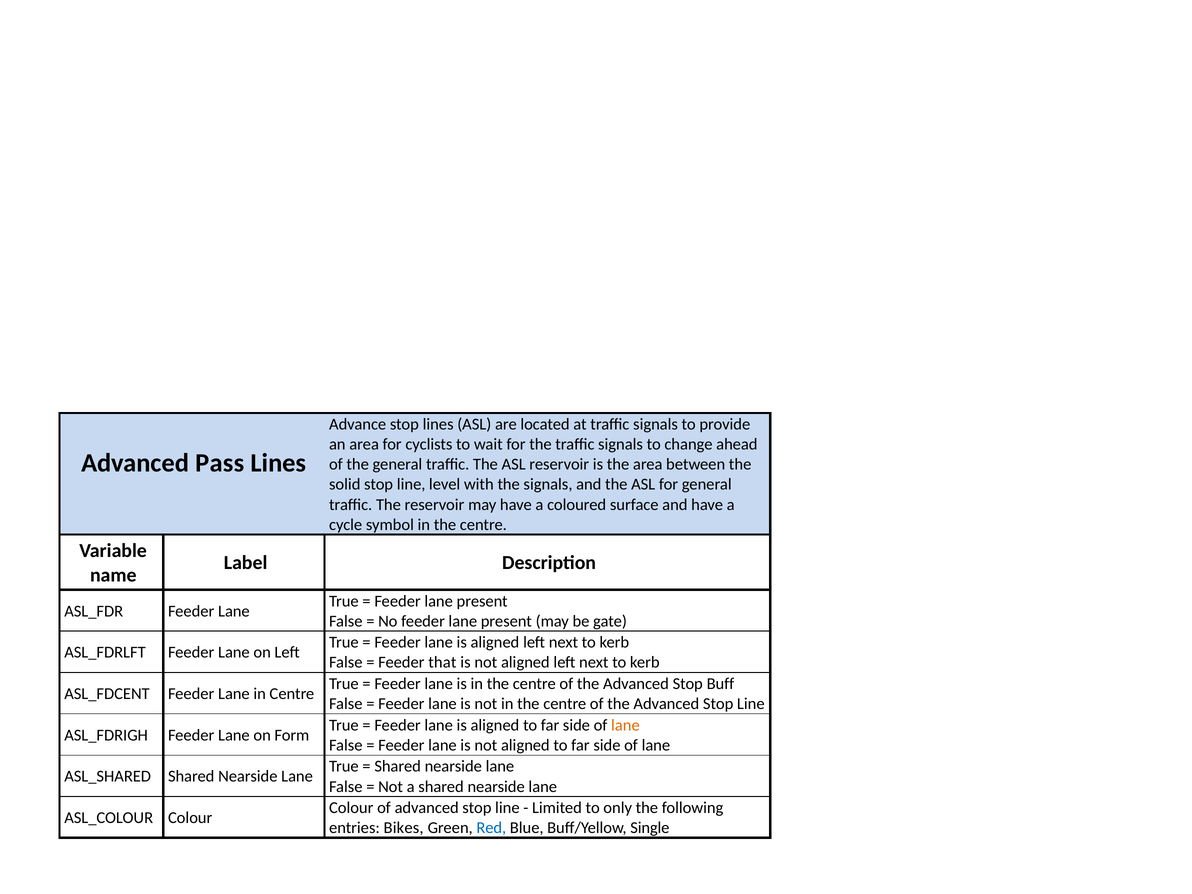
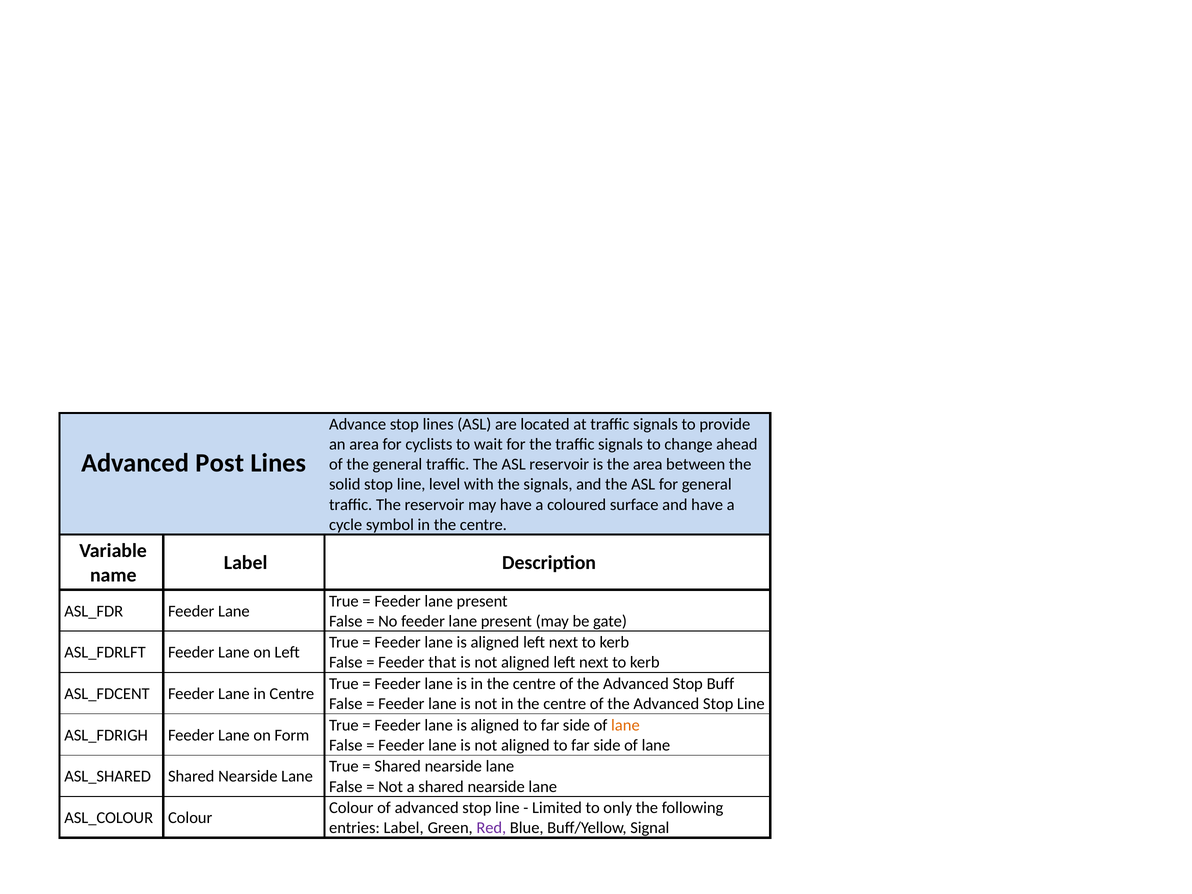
Pass: Pass -> Post
entries Bikes: Bikes -> Label
Red colour: blue -> purple
Single: Single -> Signal
